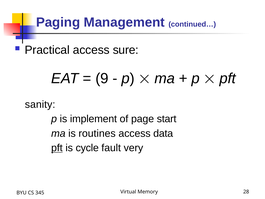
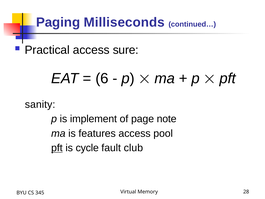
Management: Management -> Milliseconds
9: 9 -> 6
start: start -> note
routines: routines -> features
data: data -> pool
very: very -> club
